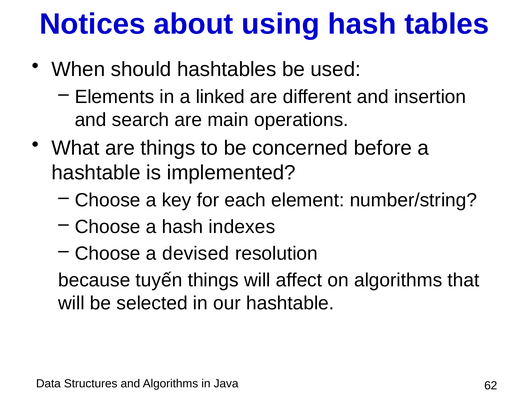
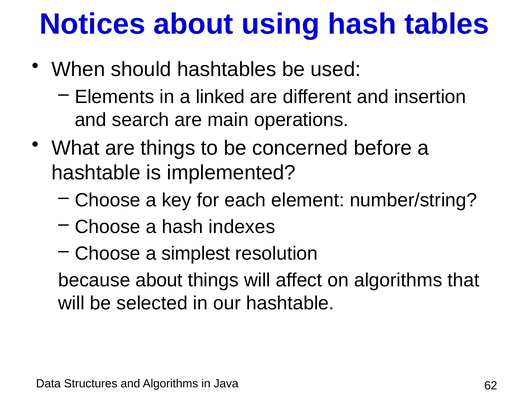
devised: devised -> simplest
because tuyến: tuyến -> about
